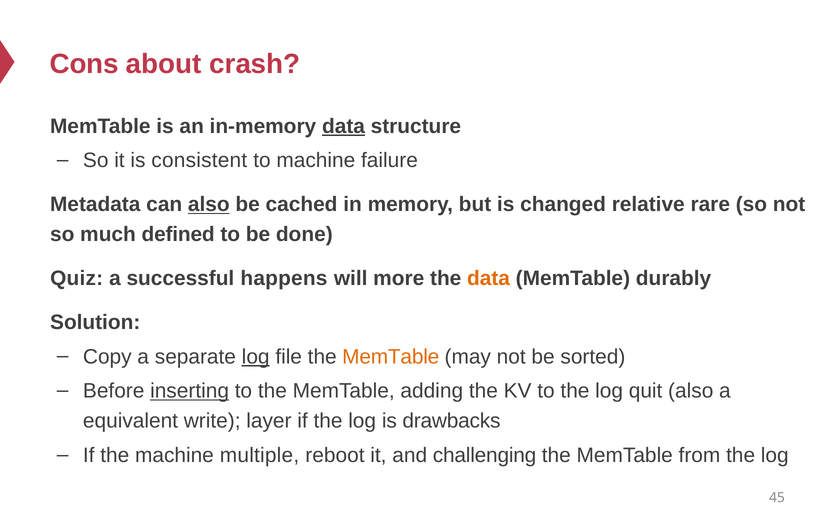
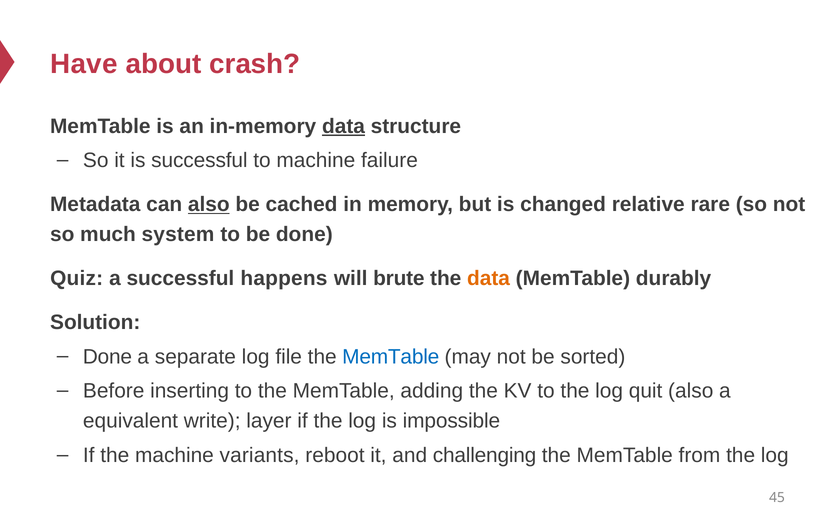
Cons: Cons -> Have
is consistent: consistent -> successful
defined: defined -> system
more: more -> brute
Copy at (107, 357): Copy -> Done
log at (256, 357) underline: present -> none
MemTable at (391, 357) colour: orange -> blue
inserting underline: present -> none
drawbacks: drawbacks -> impossible
multiple: multiple -> variants
